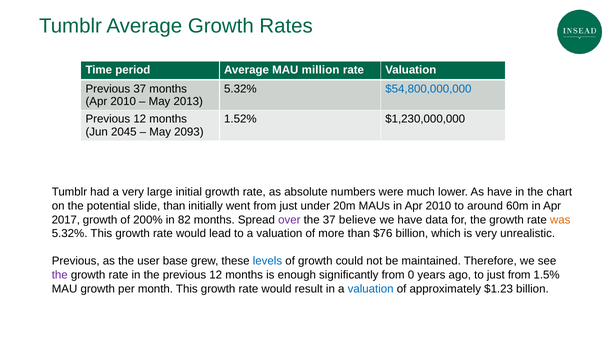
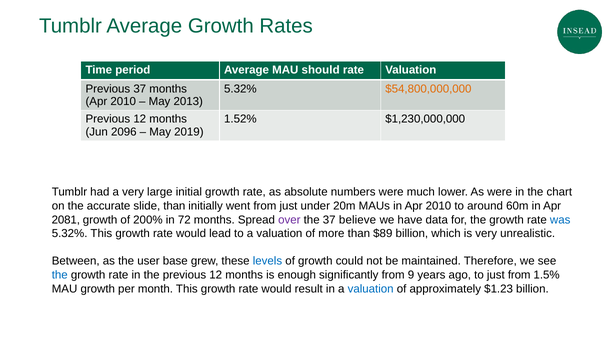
million: million -> should
$54,800,000,000 colour: blue -> orange
2045: 2045 -> 2096
2093: 2093 -> 2019
As have: have -> were
potential: potential -> accurate
2017: 2017 -> 2081
82: 82 -> 72
was colour: orange -> blue
$76: $76 -> $89
Previous at (76, 261): Previous -> Between
the at (60, 275) colour: purple -> blue
0: 0 -> 9
